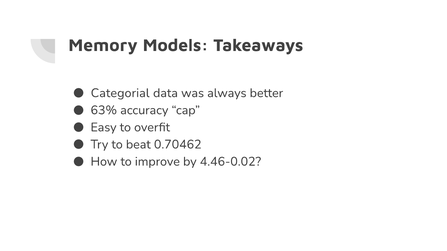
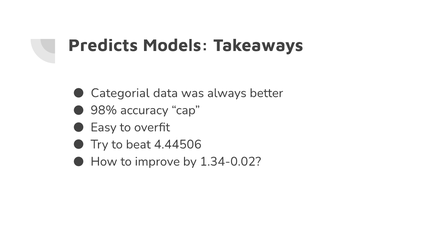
Memory: Memory -> Predicts
63%: 63% -> 98%
0.70462: 0.70462 -> 4.44506
4.46-0.02: 4.46-0.02 -> 1.34-0.02
